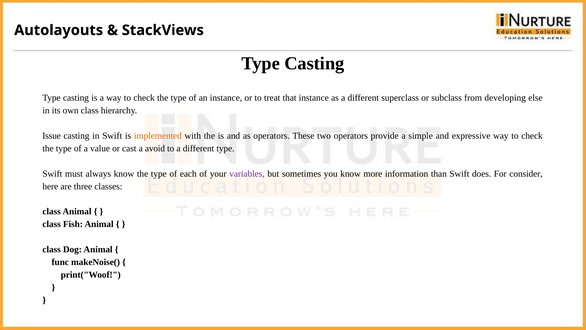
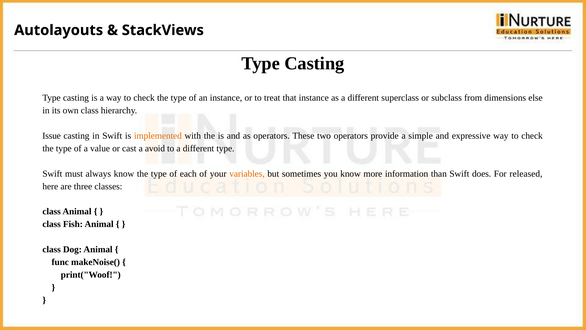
developing: developing -> dimensions
variables colour: purple -> orange
consider: consider -> released
